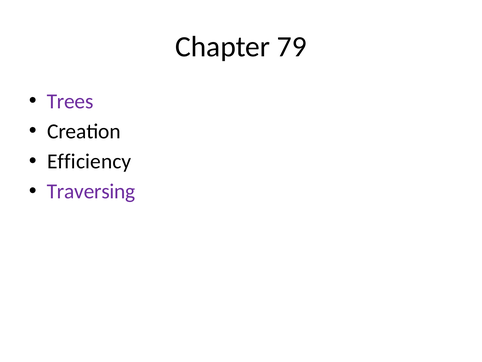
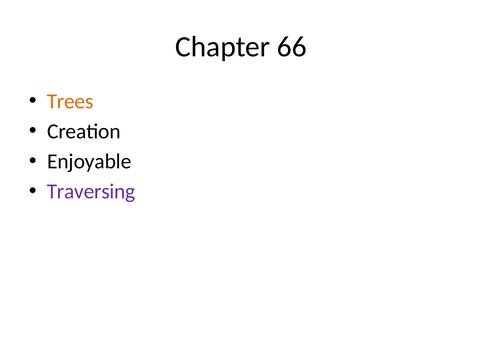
79: 79 -> 66
Trees colour: purple -> orange
Efficiency: Efficiency -> Enjoyable
